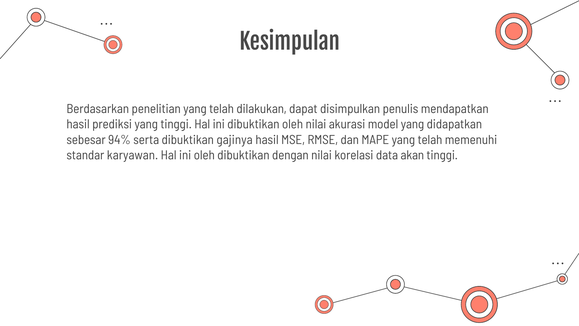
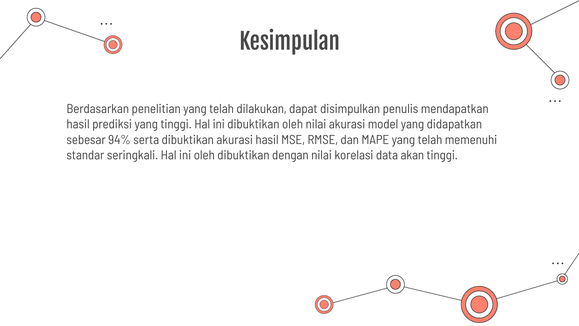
dibuktikan gajinya: gajinya -> akurasi
karyawan: karyawan -> seringkali
